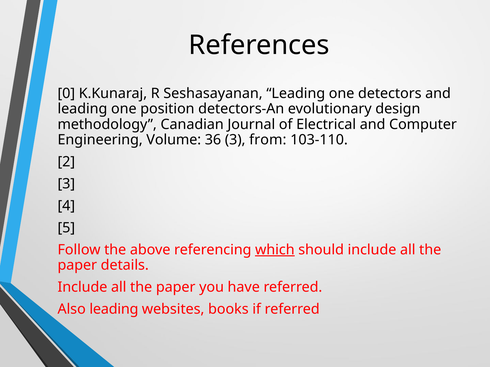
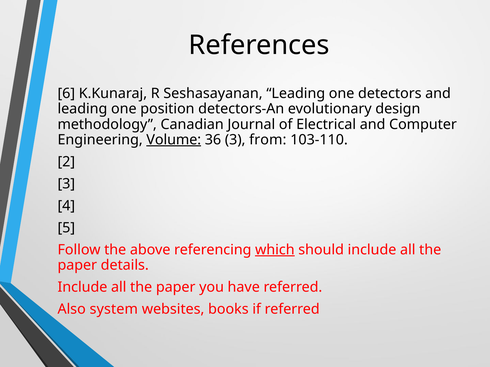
0: 0 -> 6
Volume underline: none -> present
Also leading: leading -> system
